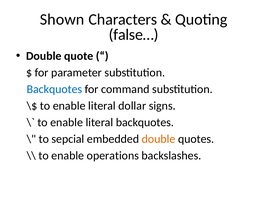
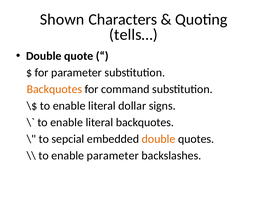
false…: false… -> tells…
Backquotes at (54, 89) colour: blue -> orange
enable operations: operations -> parameter
